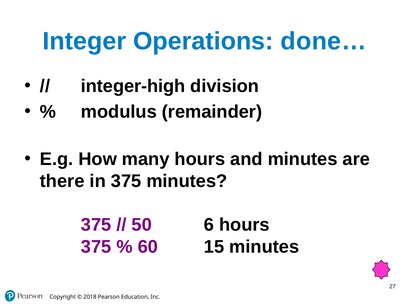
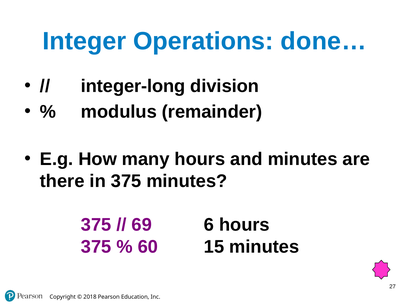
integer-high: integer-high -> integer-long
50: 50 -> 69
